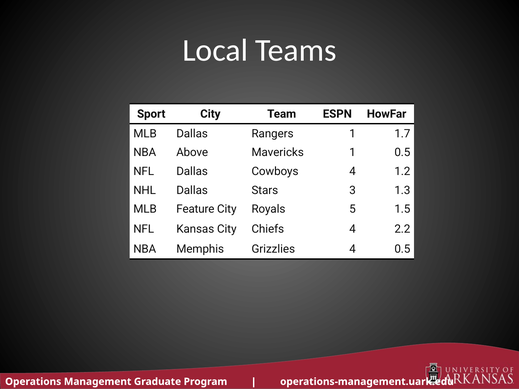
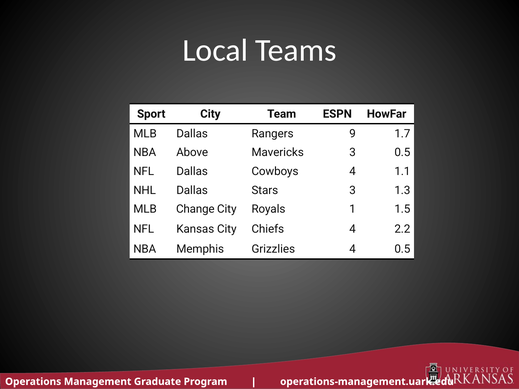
Rangers 1: 1 -> 9
Mavericks 1: 1 -> 3
1.2: 1.2 -> 1.1
Feature: Feature -> Change
5: 5 -> 1
